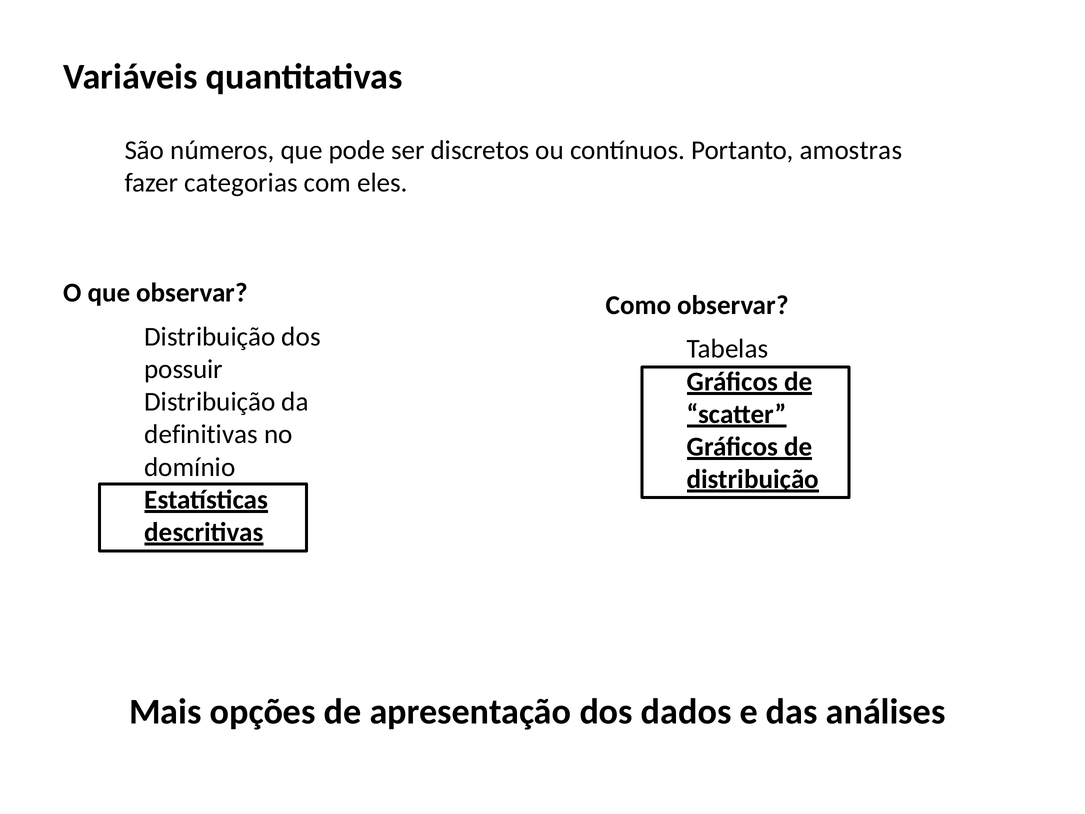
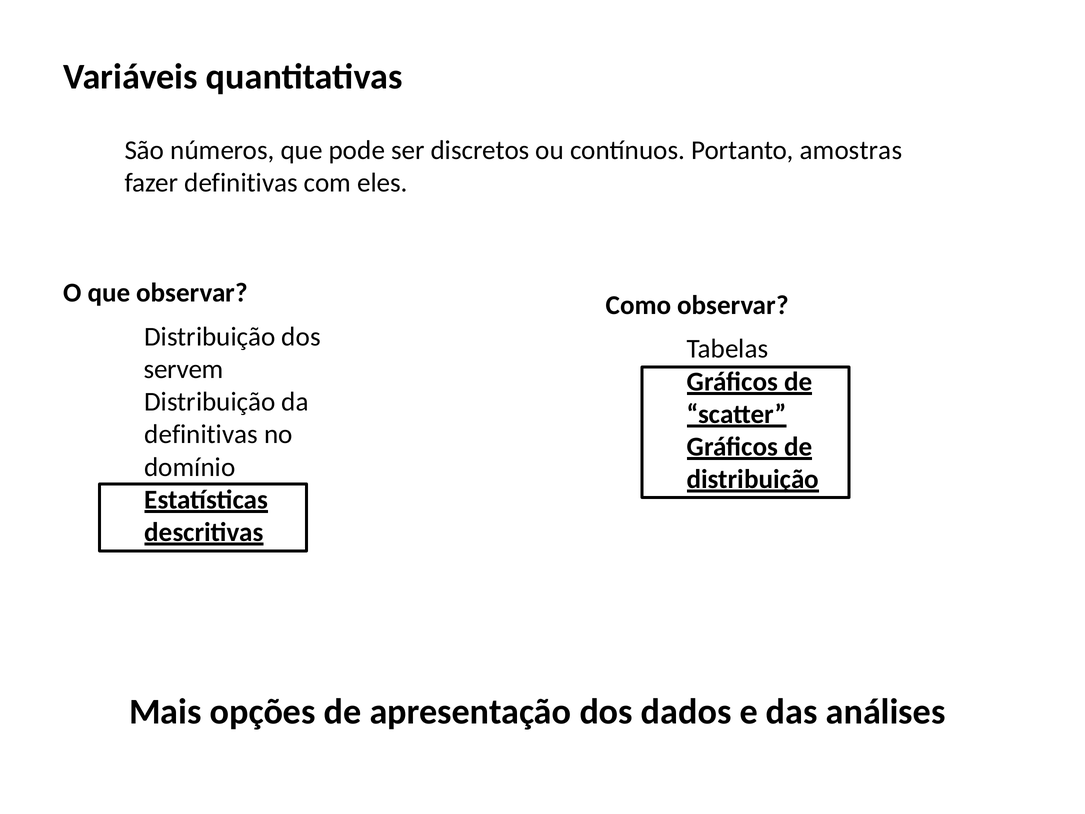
fazer categorias: categorias -> definitivas
possuir: possuir -> servem
